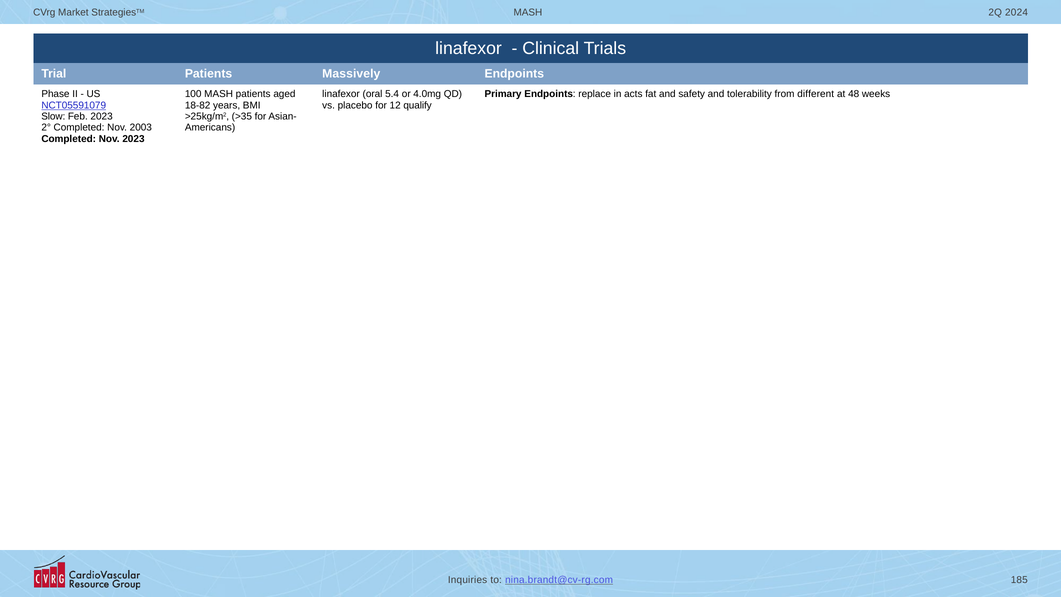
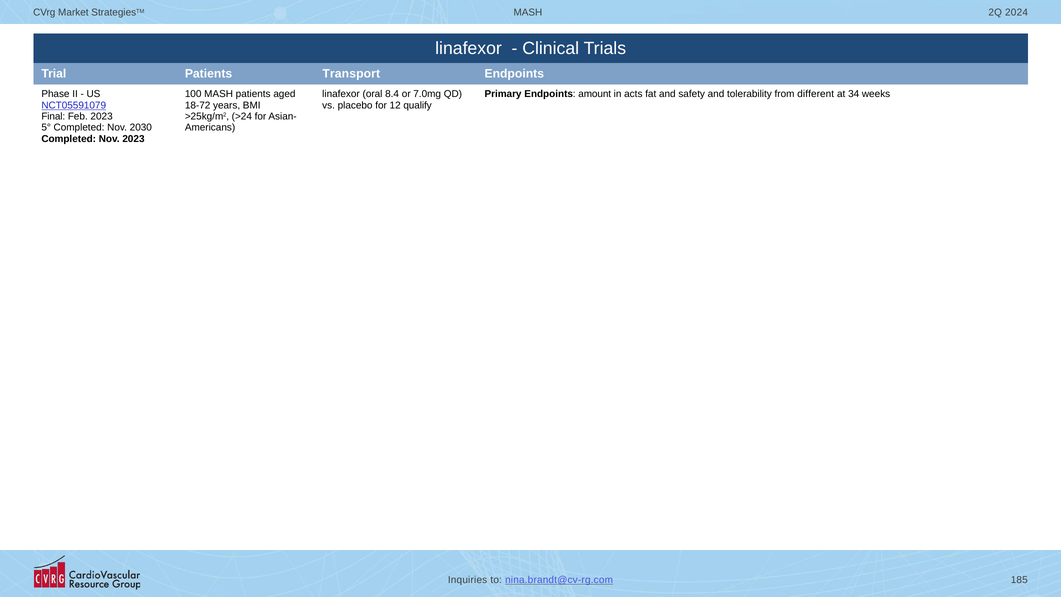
Massively: Massively -> Transport
5.4: 5.4 -> 8.4
4.0mg: 4.0mg -> 7.0mg
replace: replace -> amount
48: 48 -> 34
18-82: 18-82 -> 18-72
Slow: Slow -> Final
>35: >35 -> >24
2°: 2° -> 5°
2003: 2003 -> 2030
